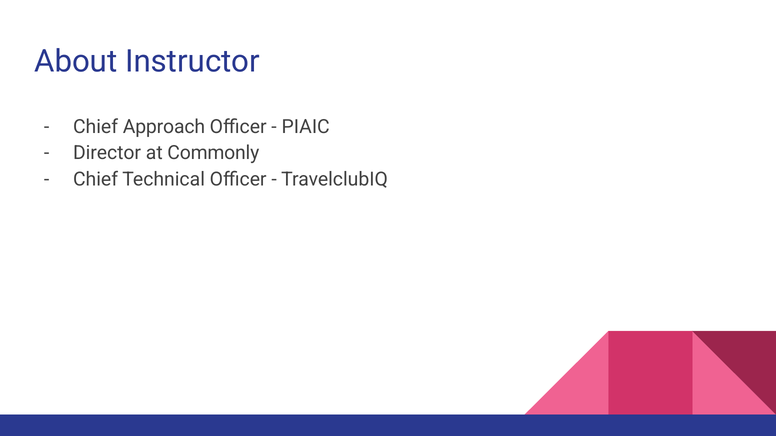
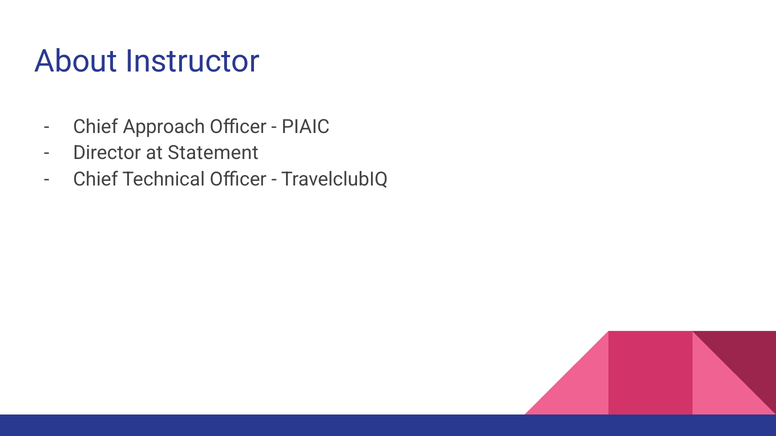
Commonly: Commonly -> Statement
